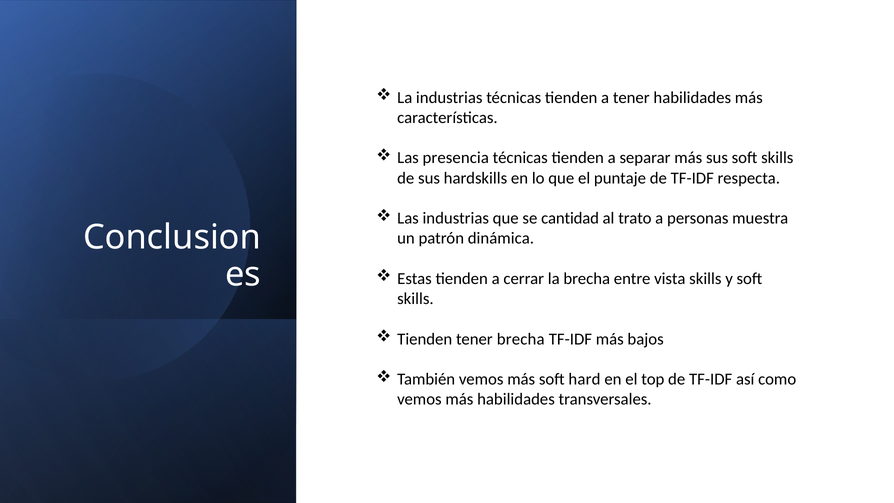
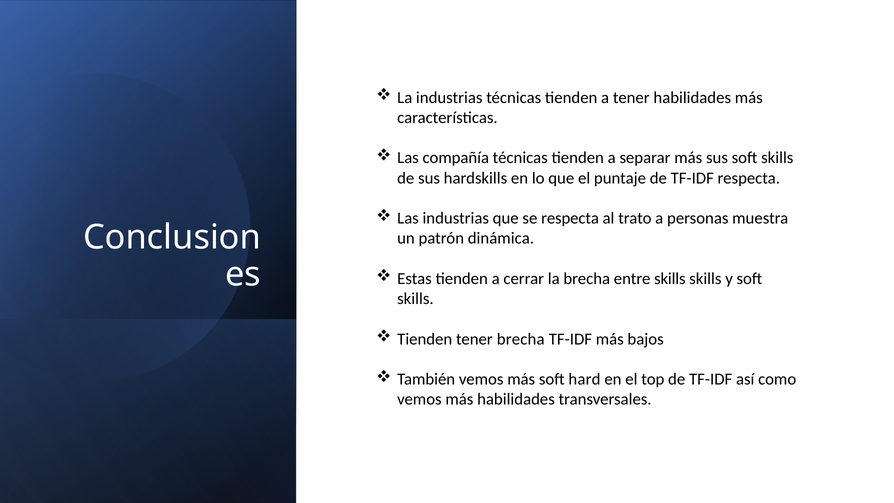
presencia: presencia -> compañía
se cantidad: cantidad -> respecta
entre vista: vista -> skills
